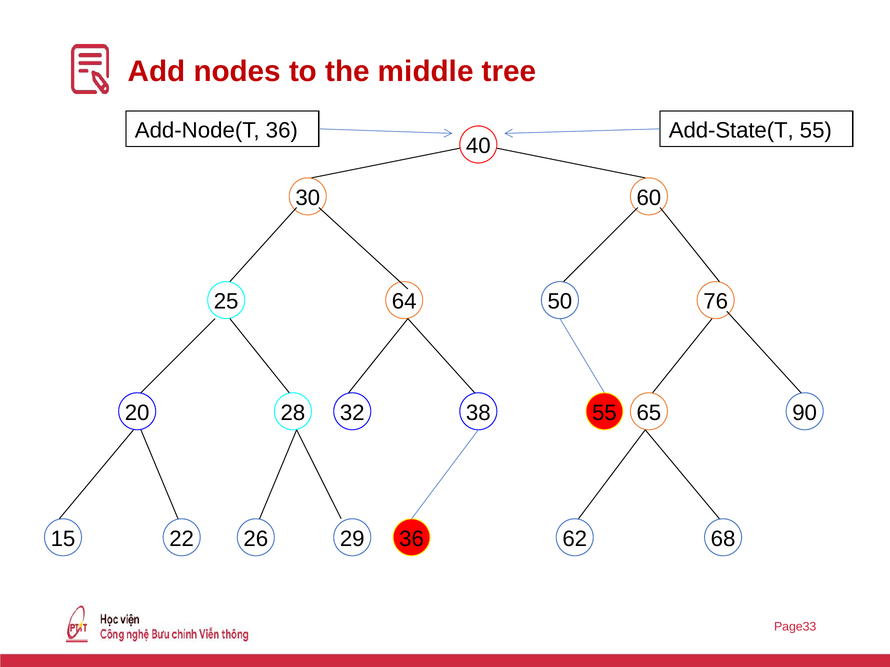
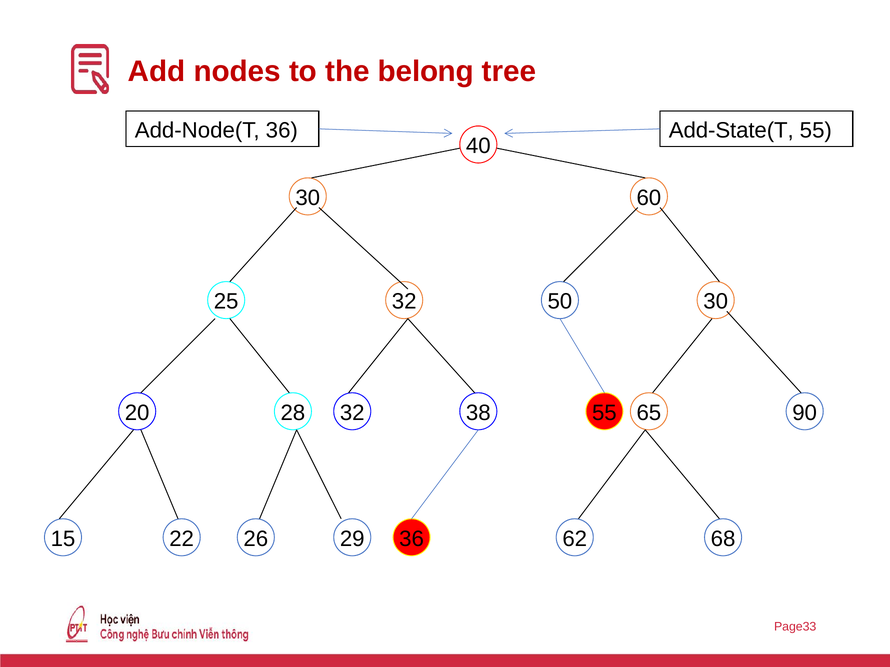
middle: middle -> belong
25 64: 64 -> 32
50 76: 76 -> 30
